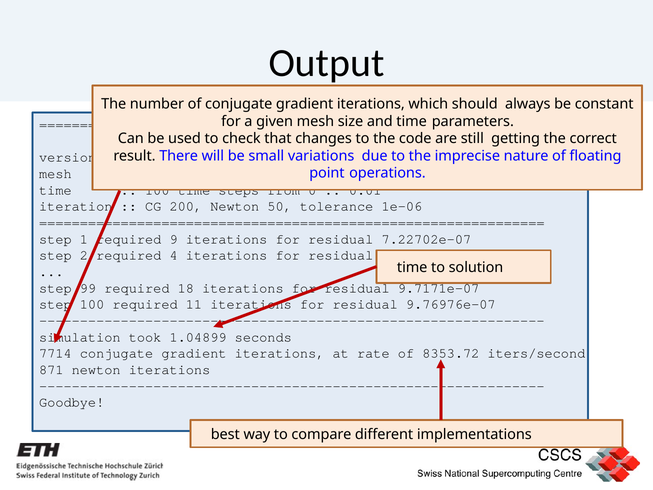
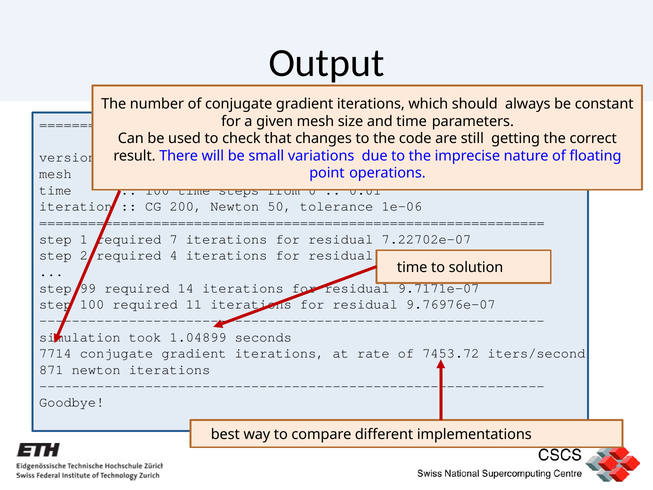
9: 9 -> 7
18: 18 -> 14
8353.72: 8353.72 -> 7453.72
